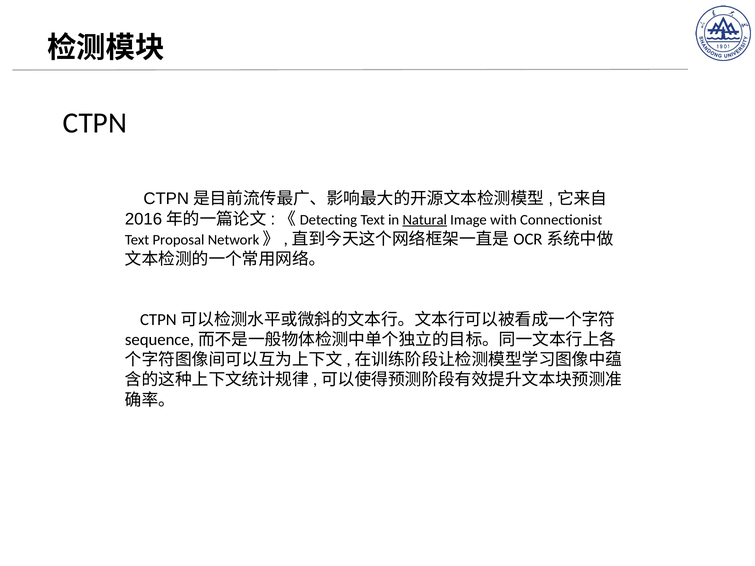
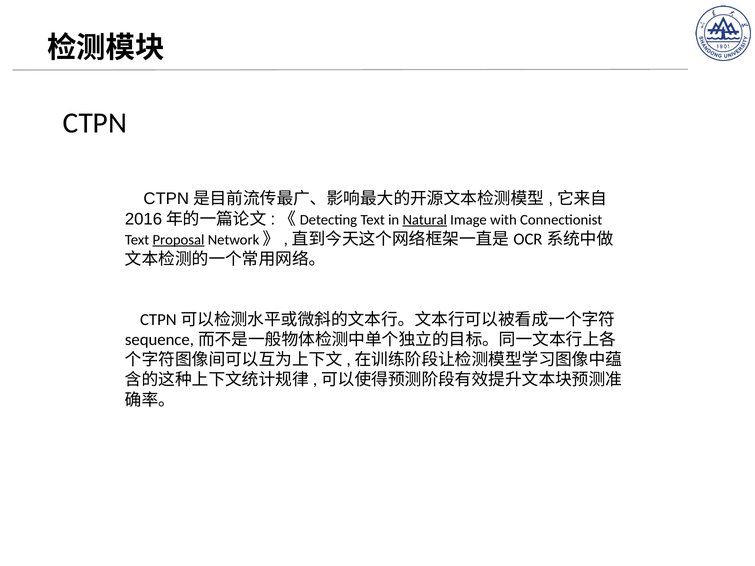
Proposal underline: none -> present
